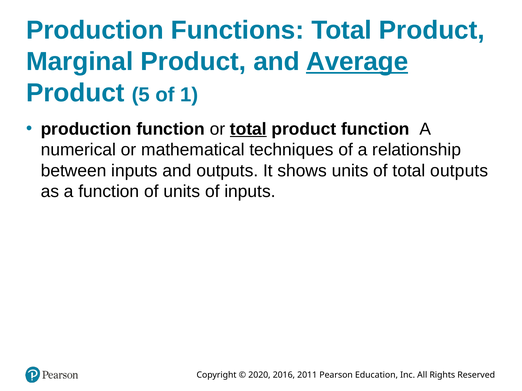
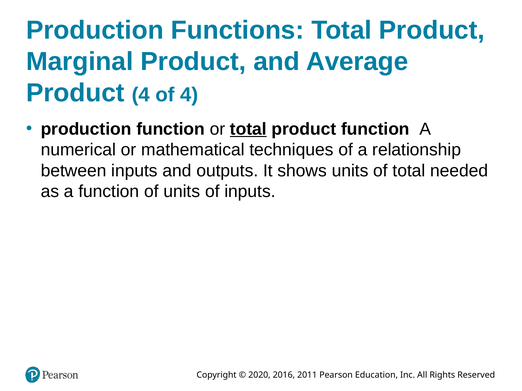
Average underline: present -> none
Product 5: 5 -> 4
of 1: 1 -> 4
total outputs: outputs -> needed
